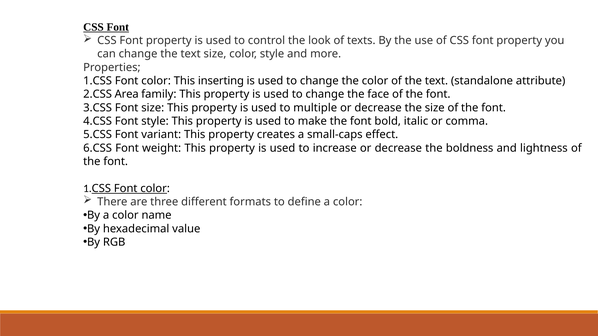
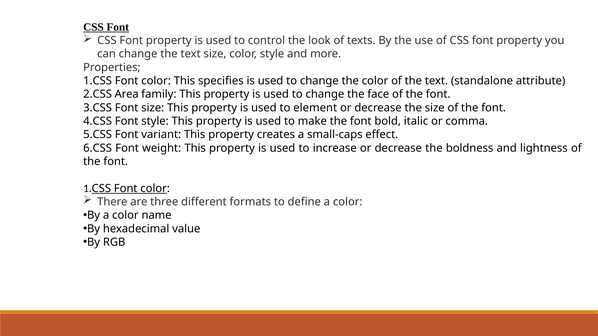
inserting: inserting -> specifies
multiple: multiple -> element
